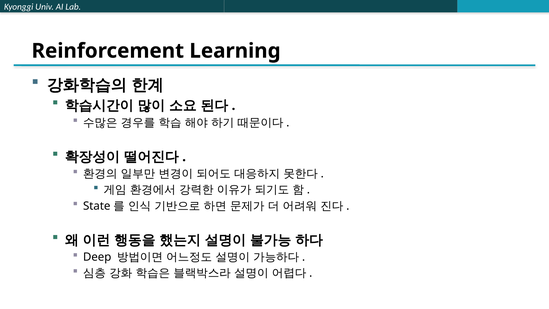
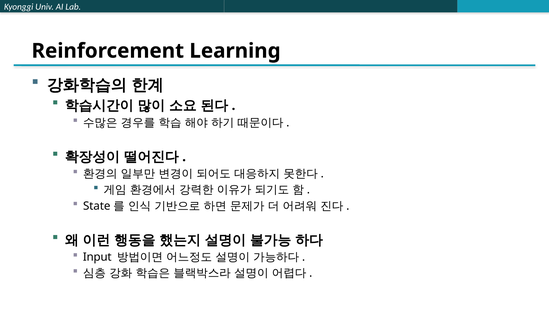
Deep: Deep -> Input
